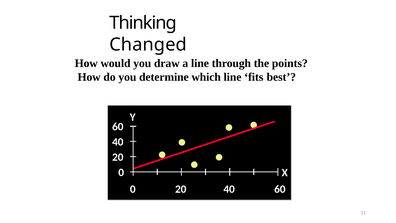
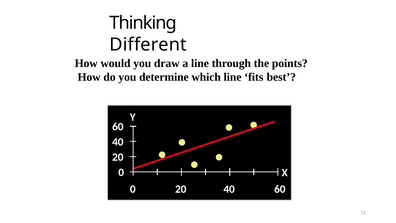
Changed: Changed -> Different
